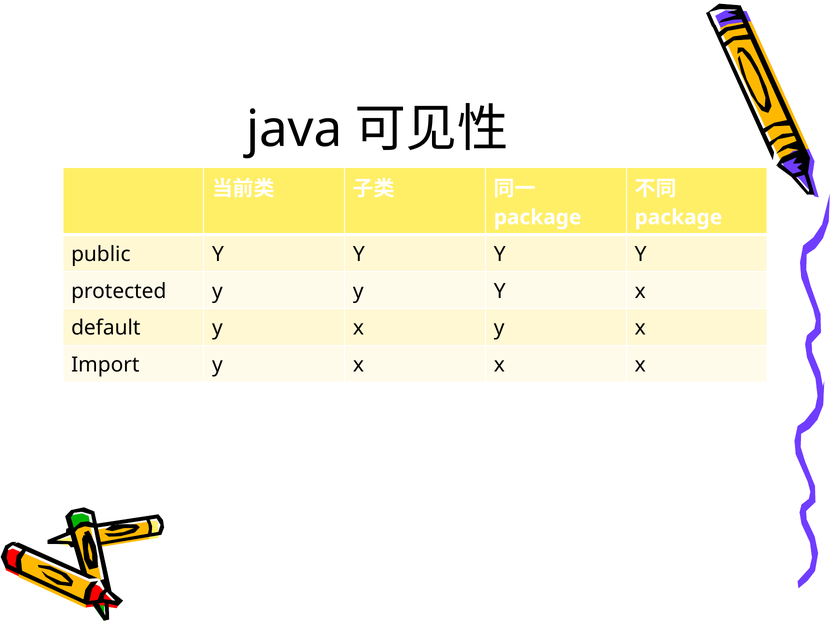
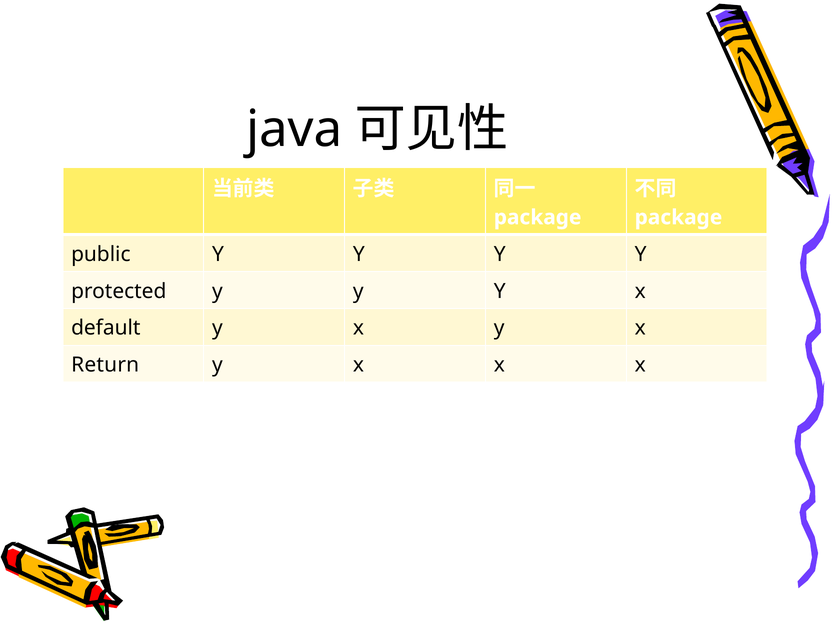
Import: Import -> Return
